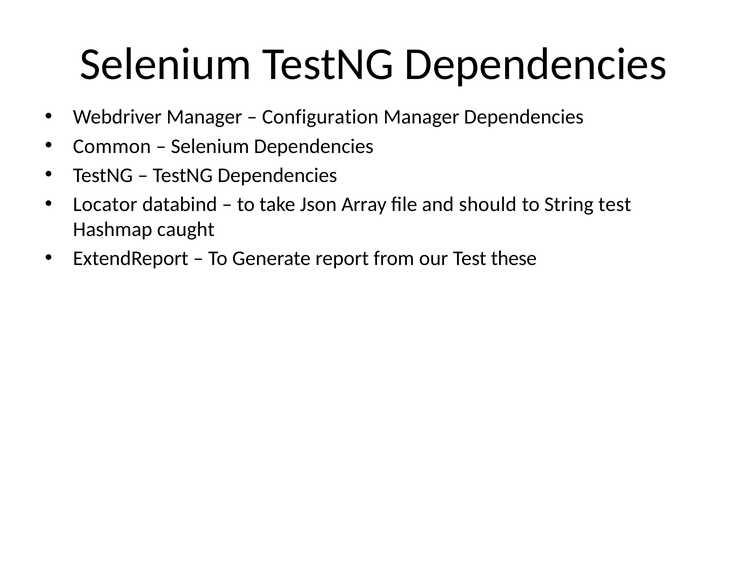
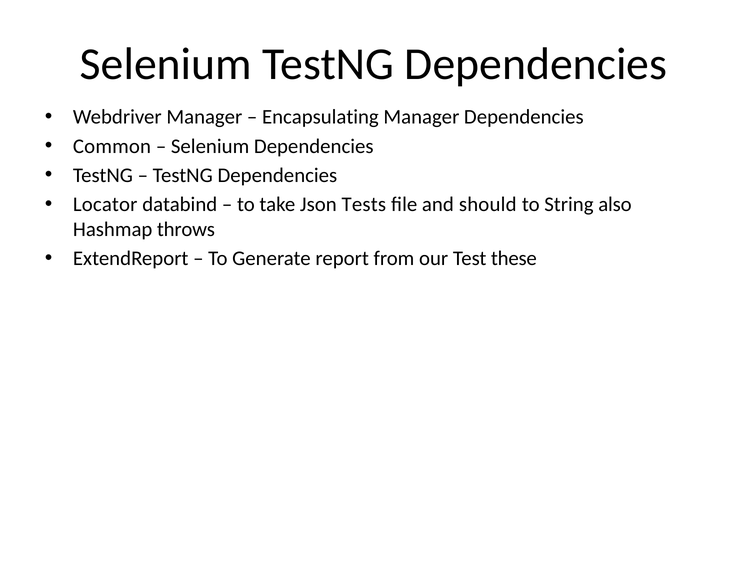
Configuration: Configuration -> Encapsulating
Array: Array -> Tests
String test: test -> also
caught: caught -> throws
